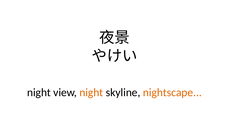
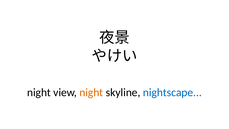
nightscape colour: orange -> blue
